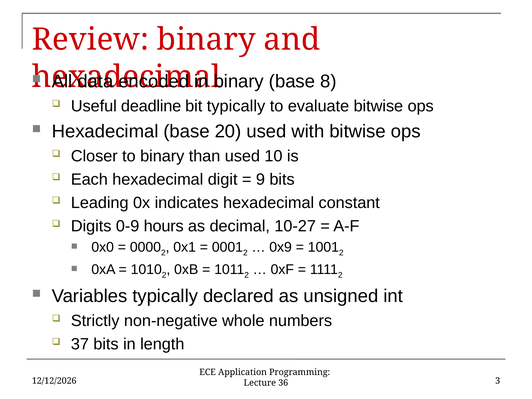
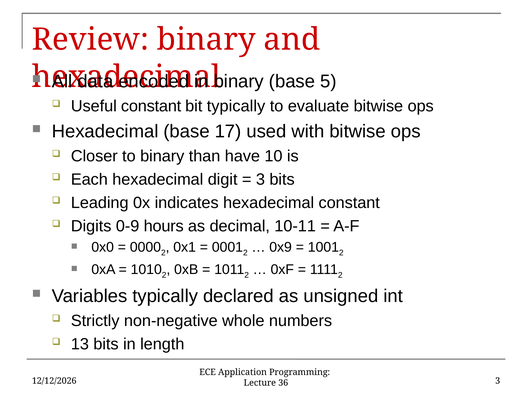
8: 8 -> 5
Useful deadline: deadline -> constant
20: 20 -> 17
than used: used -> have
9 at (260, 179): 9 -> 3
10-27: 10-27 -> 10-11
37: 37 -> 13
